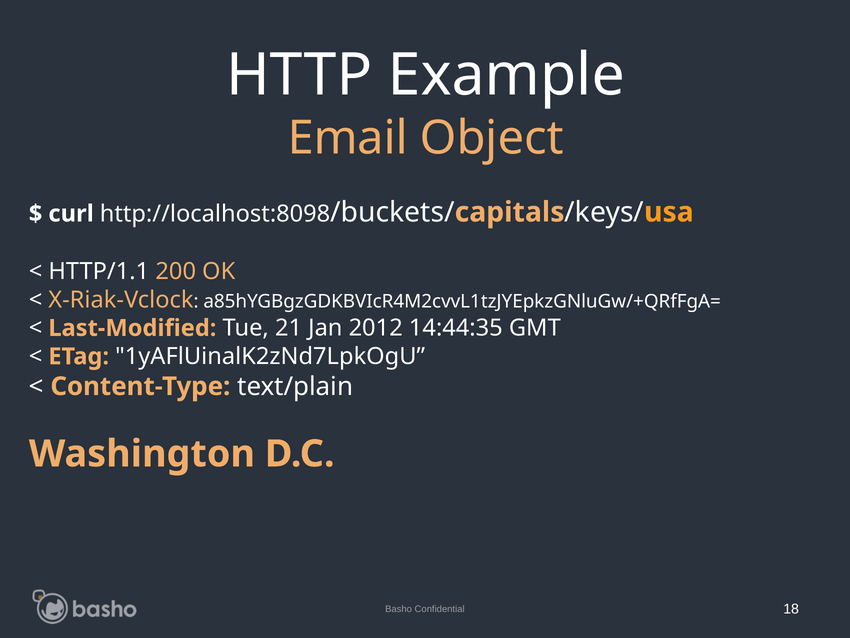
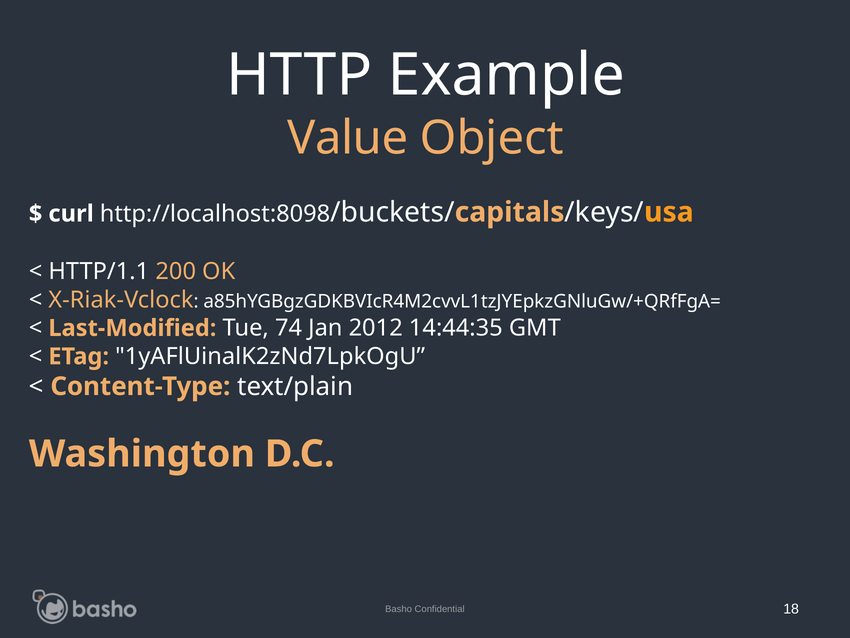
Email: Email -> Value
21: 21 -> 74
